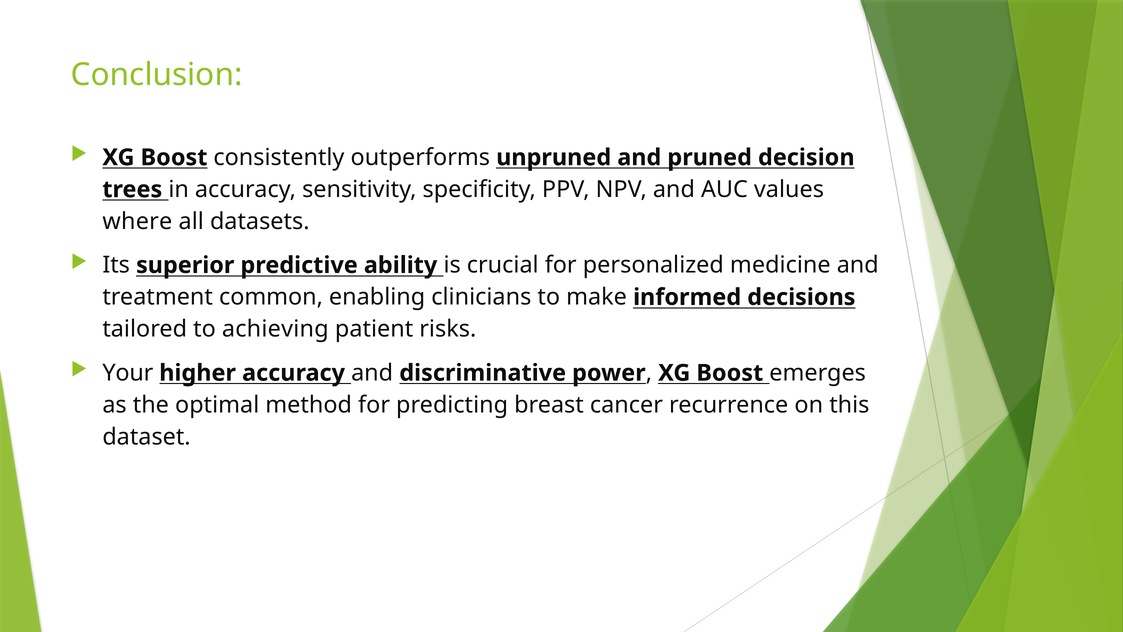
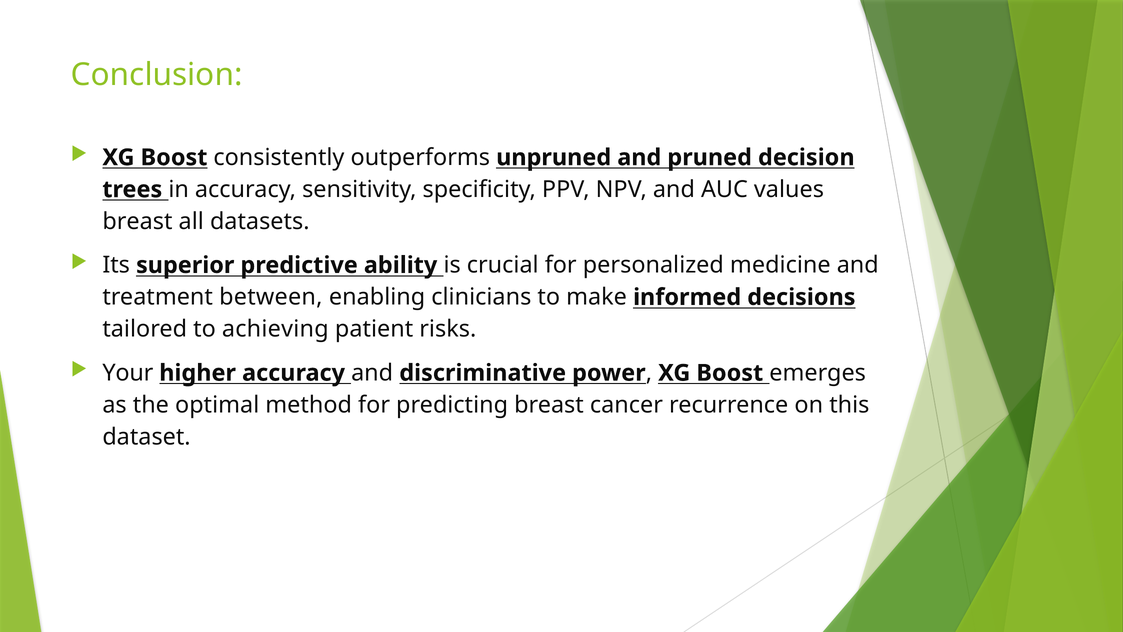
where at (137, 221): where -> breast
common: common -> between
